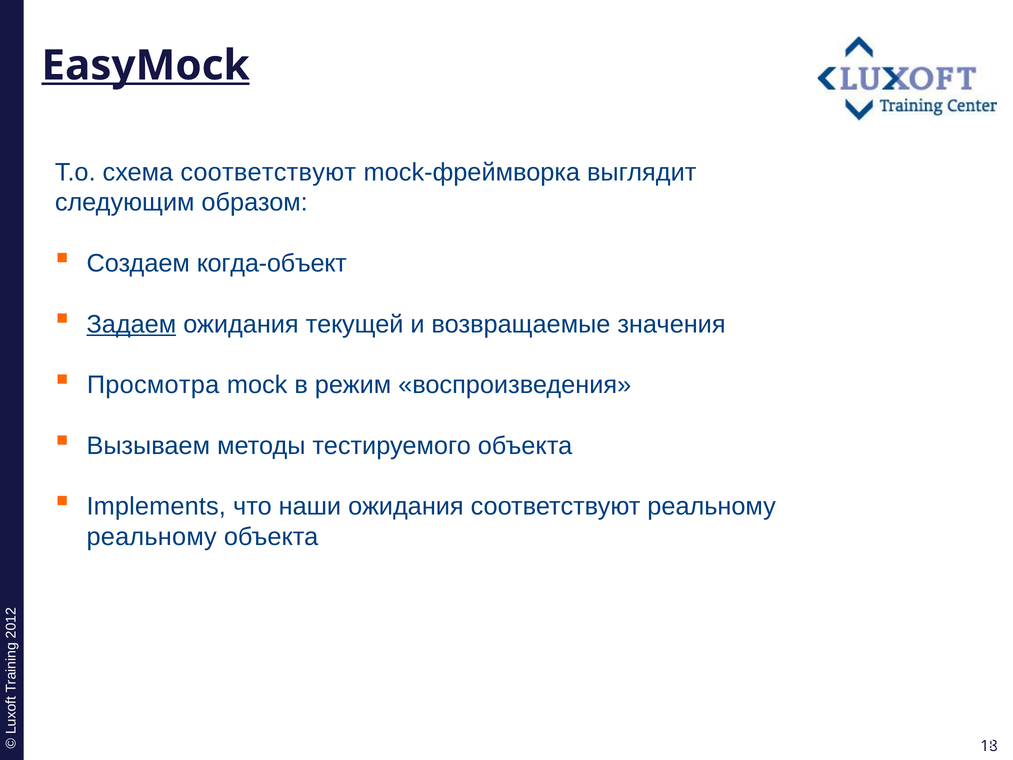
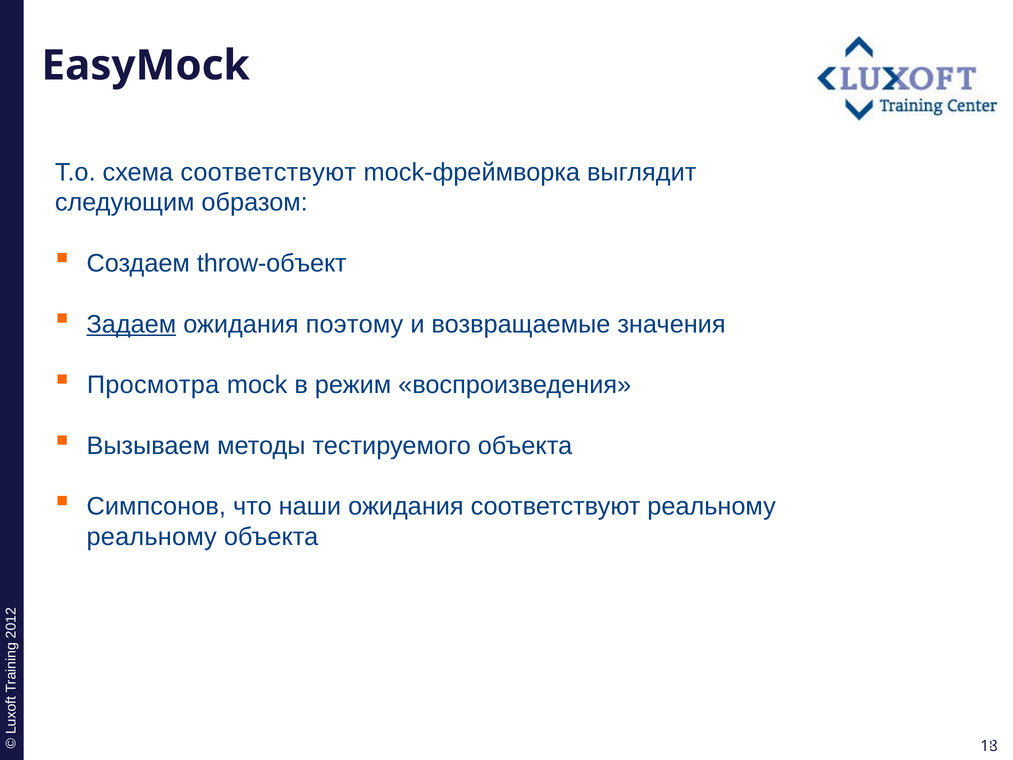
EasyMock underline: present -> none
когда-объект: когда-объект -> throw-объект
текущей: текущей -> поэтому
Implements: Implements -> Симпсонов
